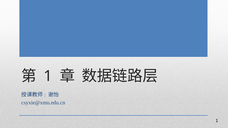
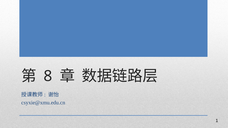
1 at (48, 76): 1 -> 8
